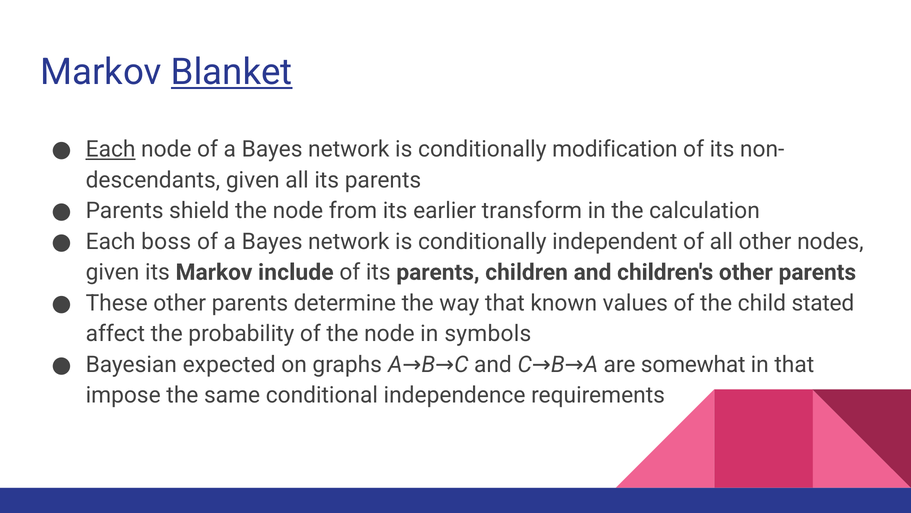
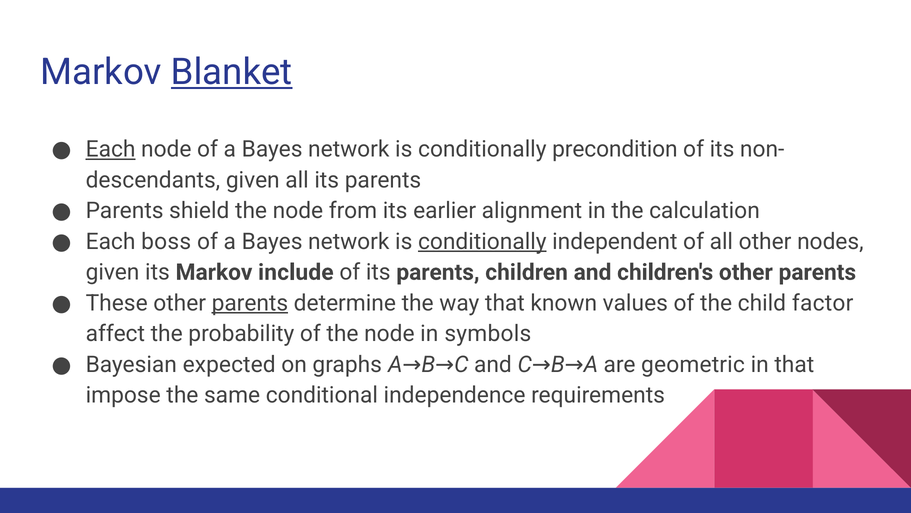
modification: modification -> precondition
transform: transform -> alignment
conditionally at (482, 241) underline: none -> present
parents at (250, 303) underline: none -> present
stated: stated -> factor
somewhat: somewhat -> geometric
